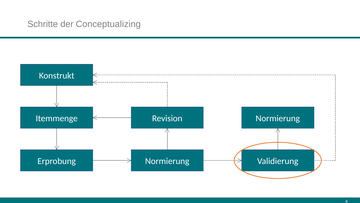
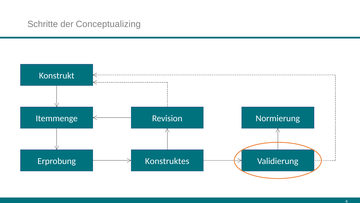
Normierung at (167, 161): Normierung -> Konstruktes
